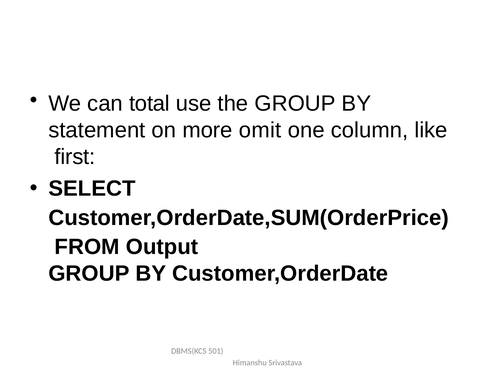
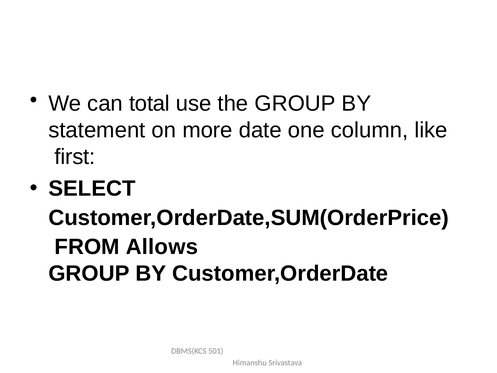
omit: omit -> date
Output: Output -> Allows
